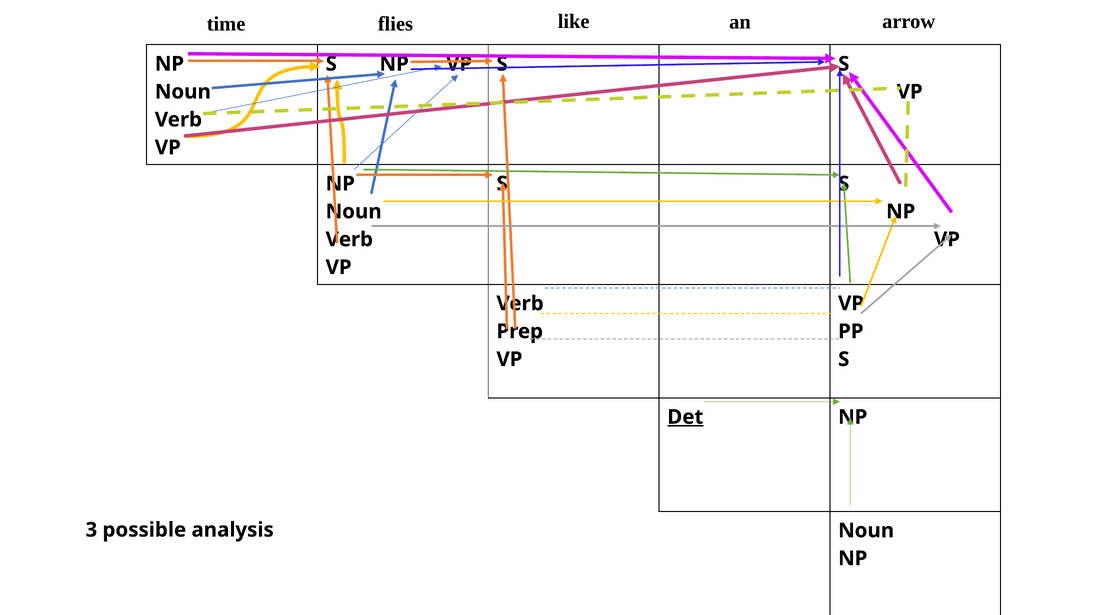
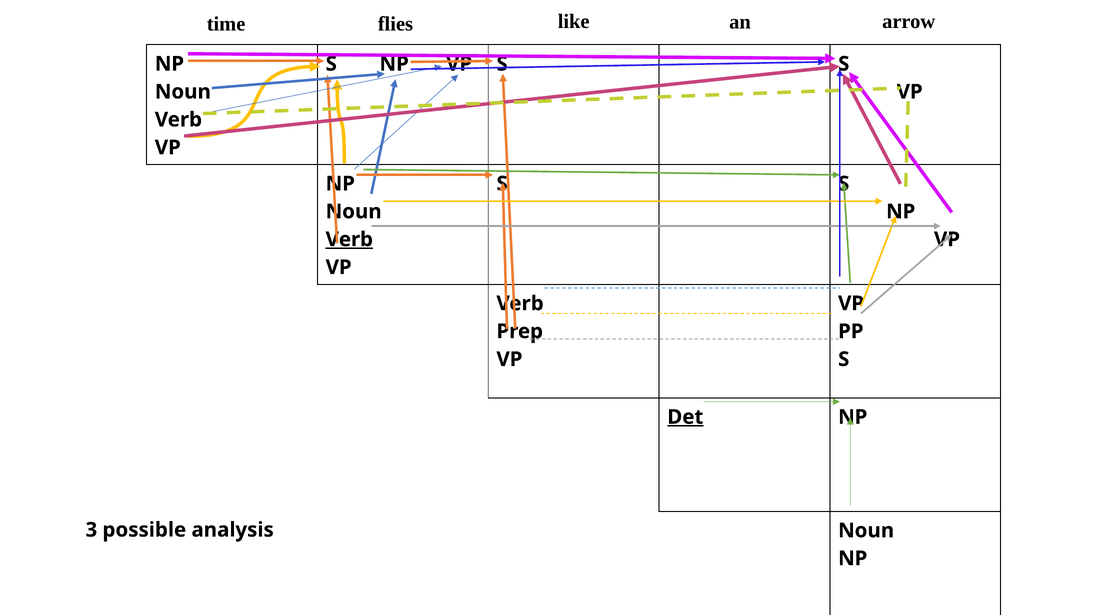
Verb at (349, 239) underline: none -> present
